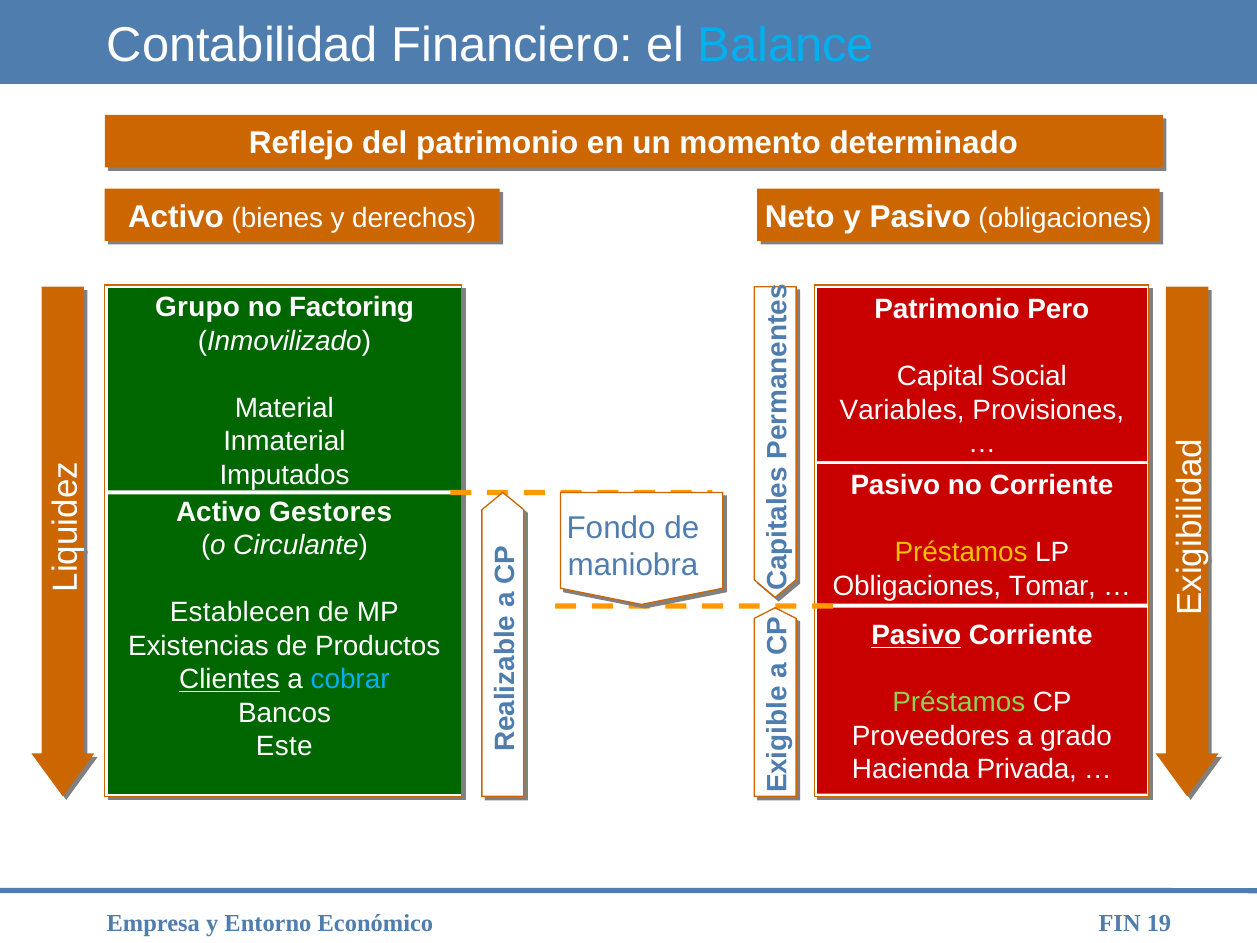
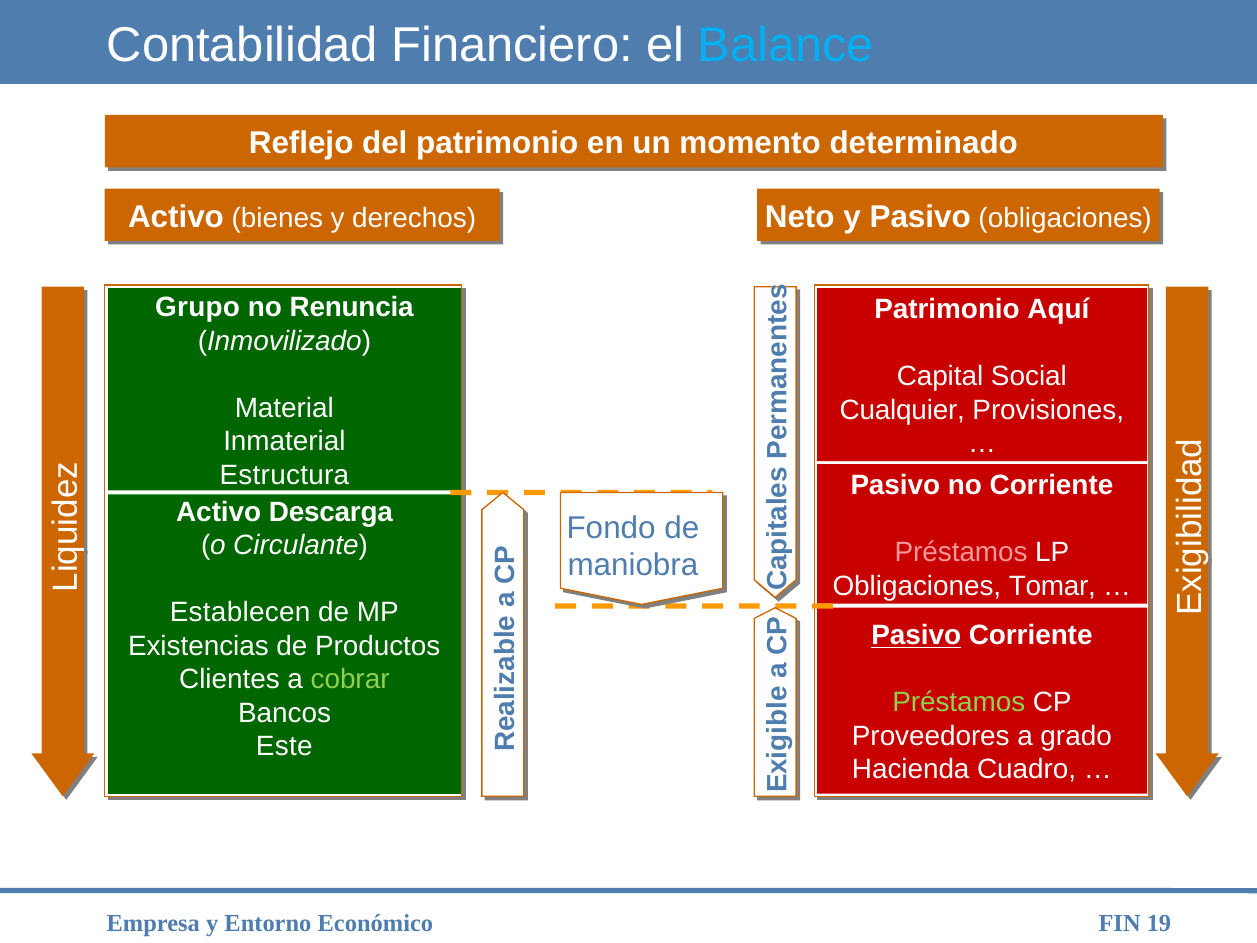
Factoring: Factoring -> Renuncia
Pero: Pero -> Aquí
Variables: Variables -> Cualquier
Imputados: Imputados -> Estructura
Gestores: Gestores -> Descarga
Préstamos at (961, 553) colour: yellow -> pink
Clientes underline: present -> none
cobrar colour: light blue -> light green
Privada: Privada -> Cuadro
